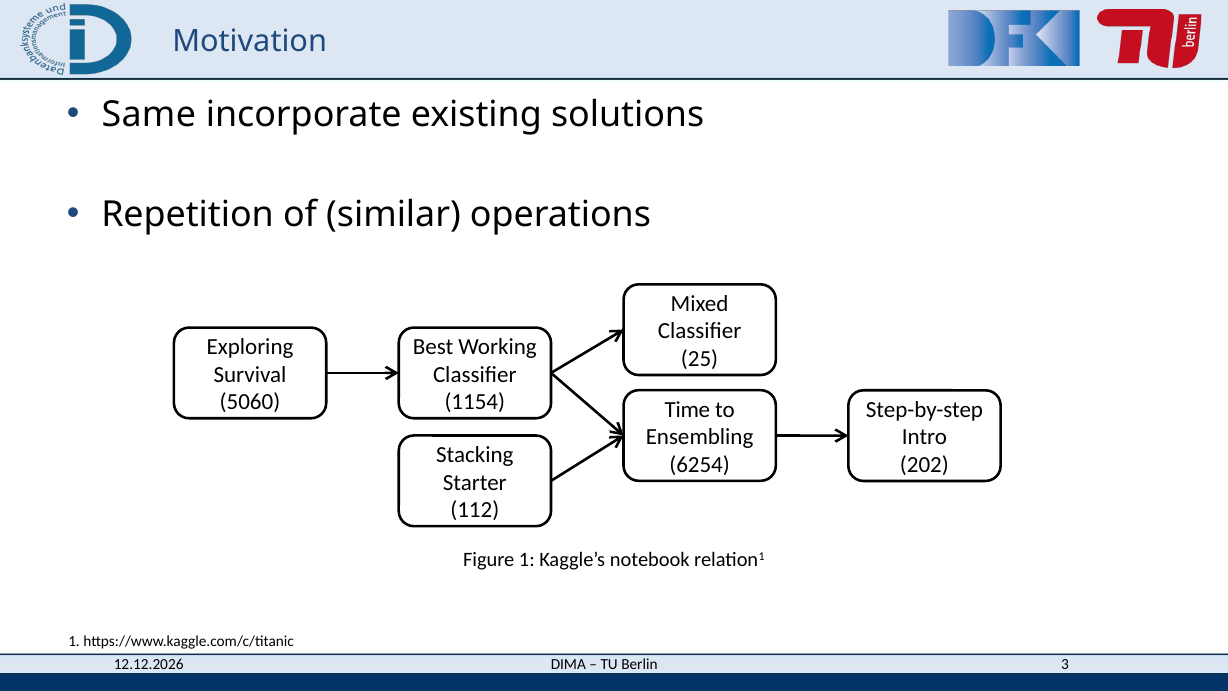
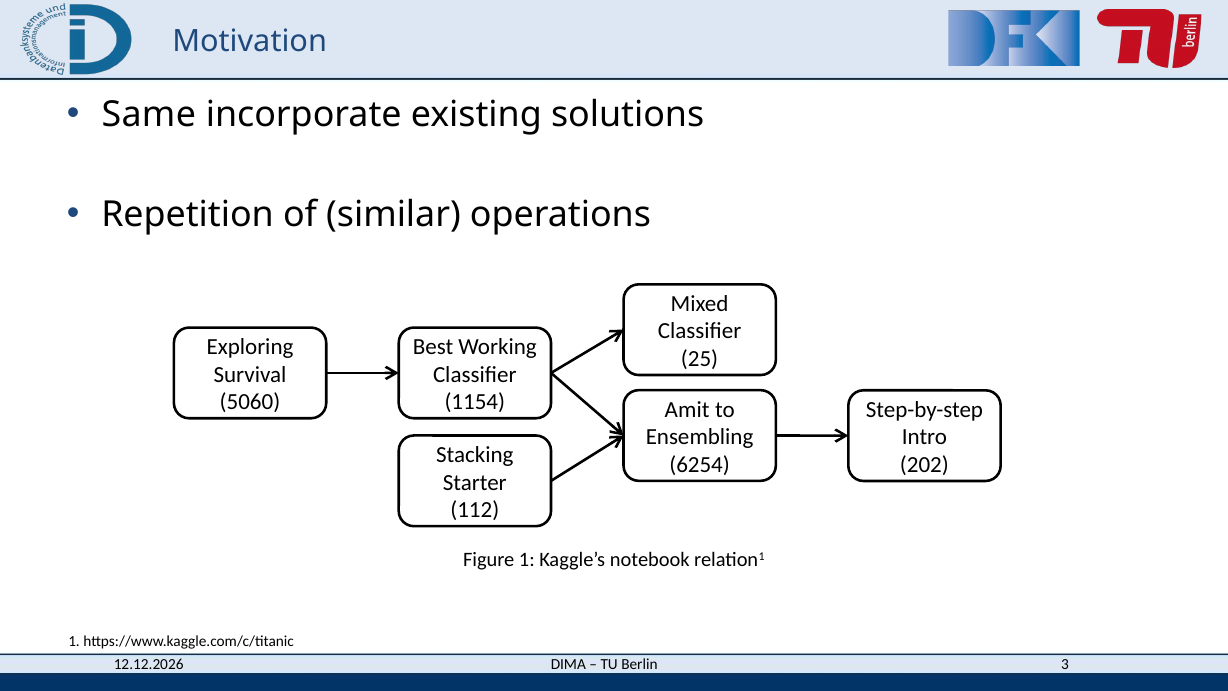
Time: Time -> Amit
